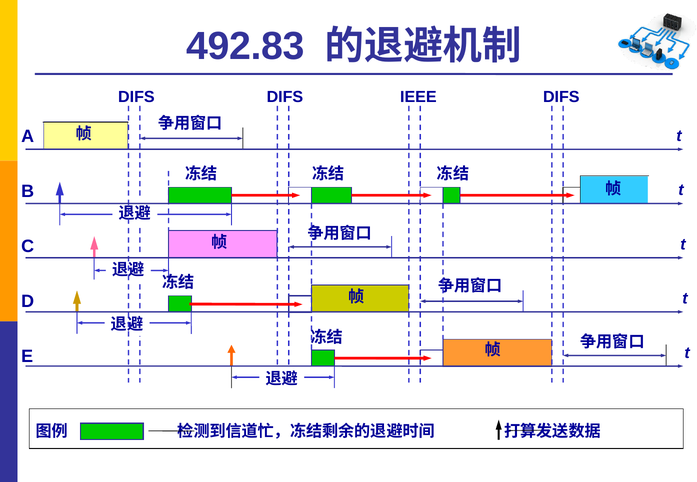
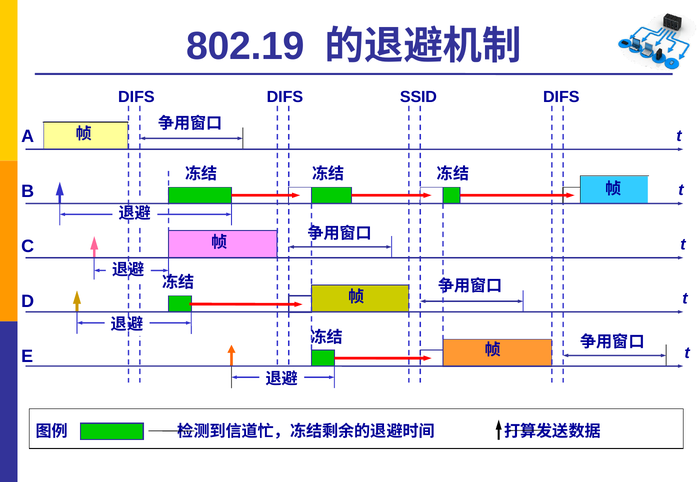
492.83: 492.83 -> 802.19
IEEE: IEEE -> SSID
